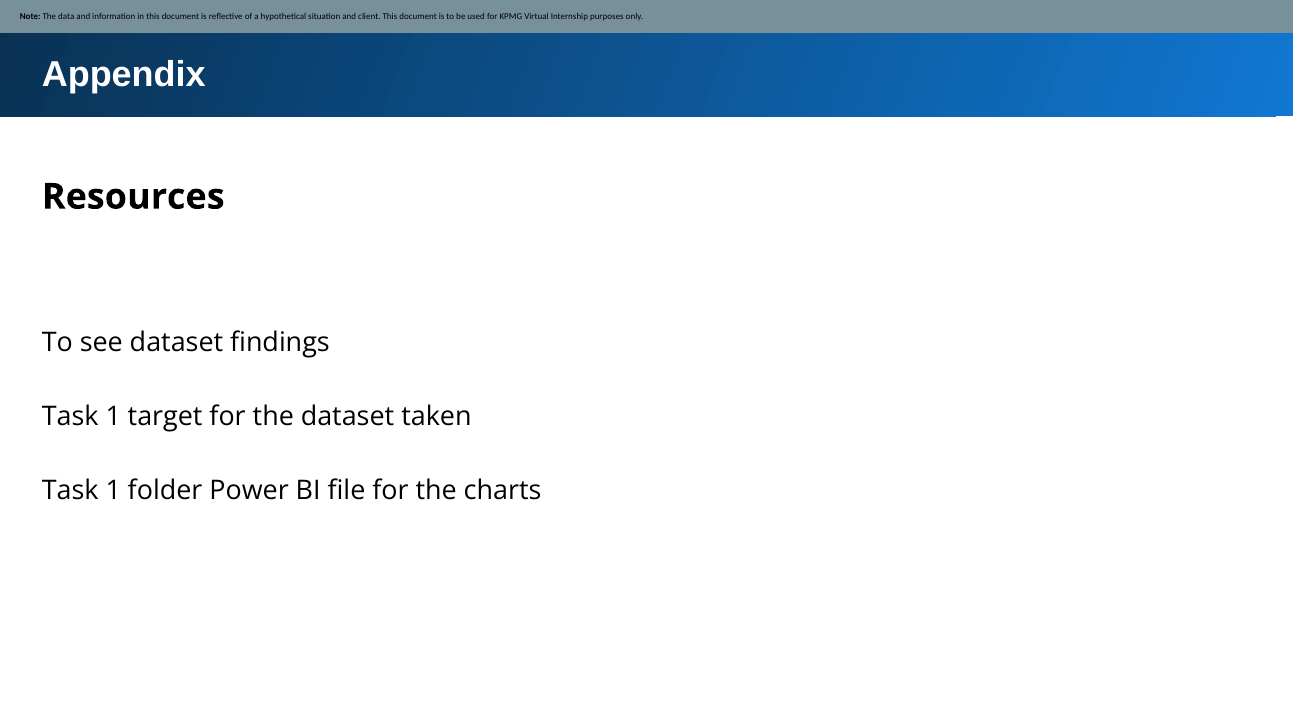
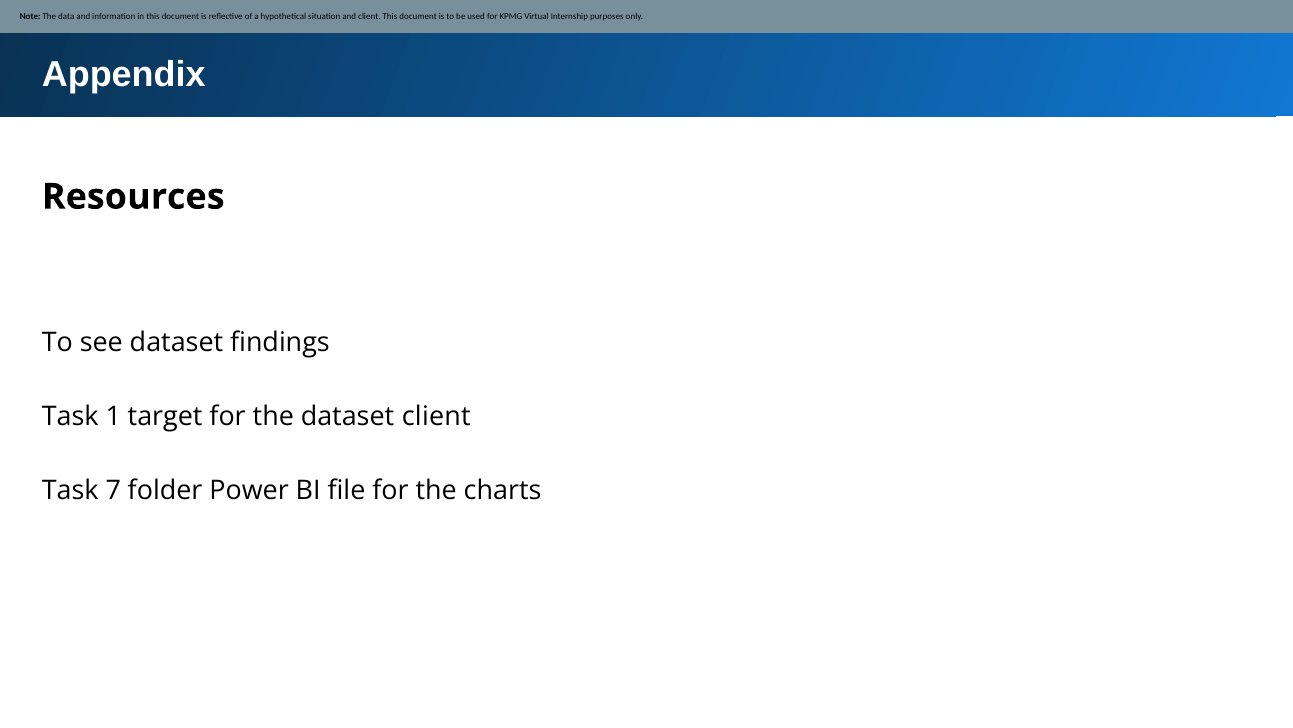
dataset taken: taken -> client
1 at (113, 490): 1 -> 7
